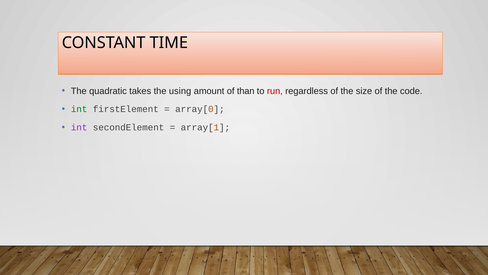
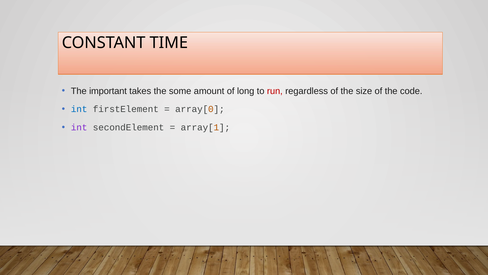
quadratic: quadratic -> important
using: using -> some
than: than -> long
int at (79, 109) colour: green -> blue
